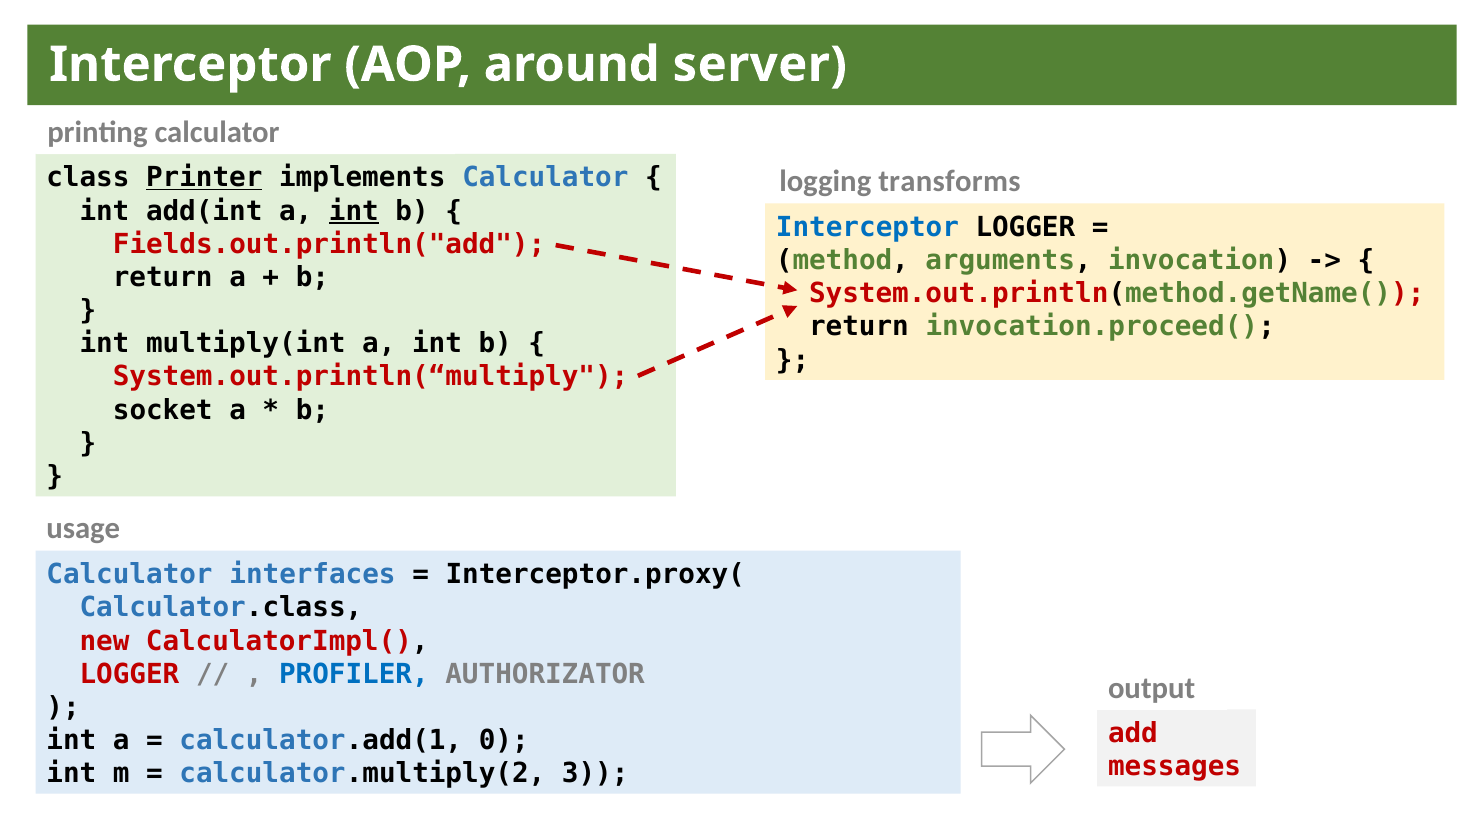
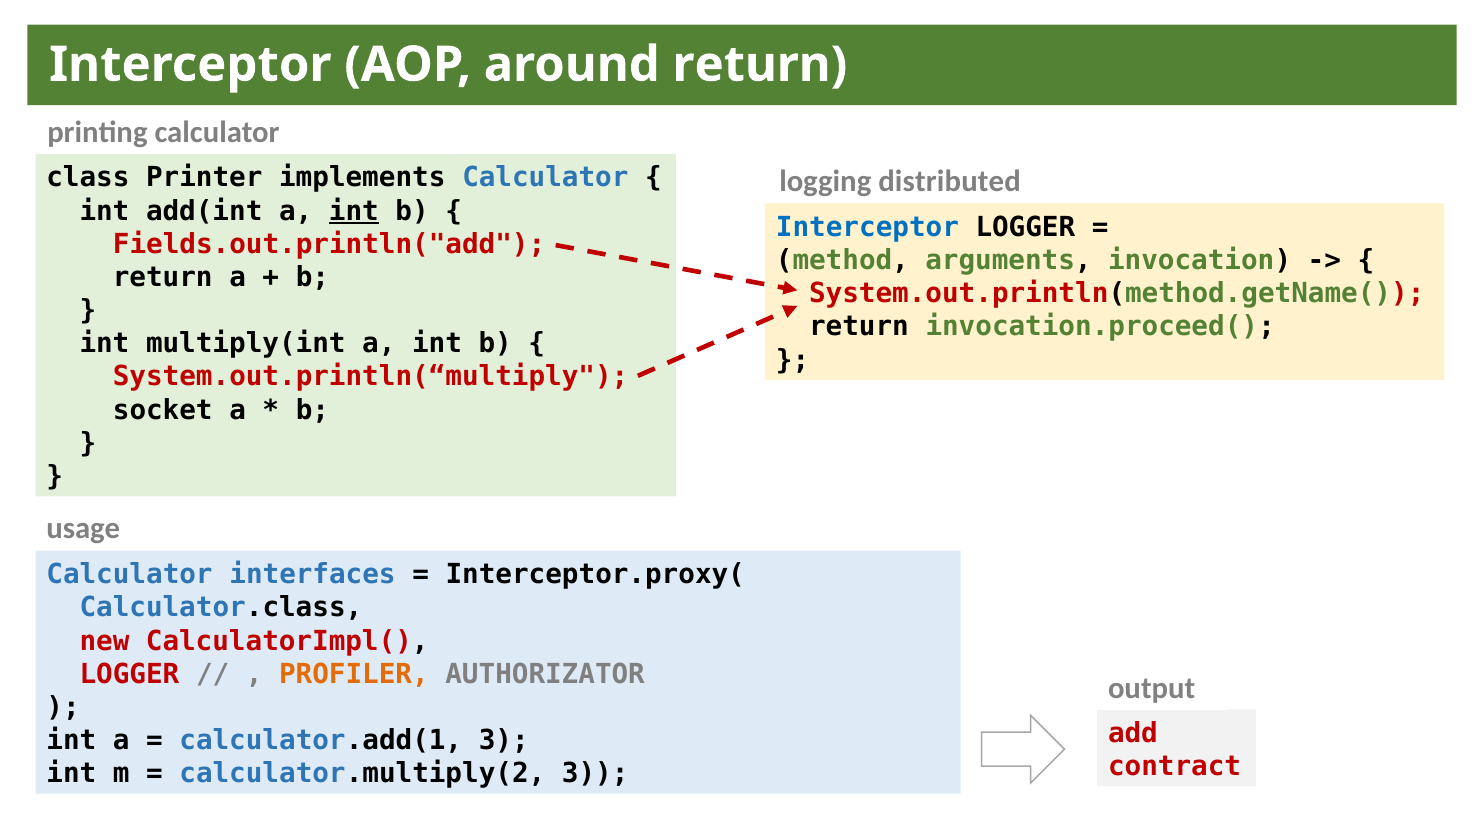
around server: server -> return
Printer underline: present -> none
transforms: transforms -> distributed
PROFILER colour: blue -> orange
calculator.add(1 0: 0 -> 3
messages: messages -> contract
